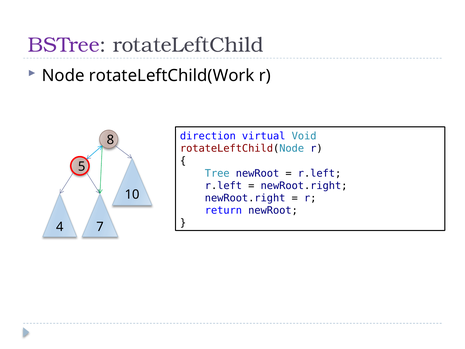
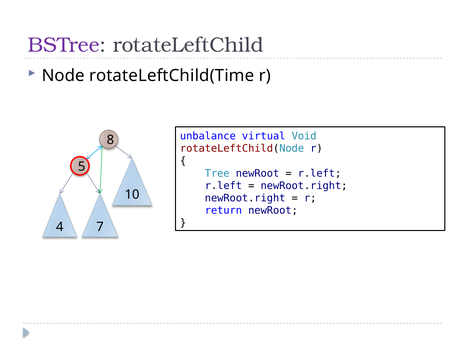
rotateLeftChild(Work: rotateLeftChild(Work -> rotateLeftChild(Time
direction: direction -> unbalance
